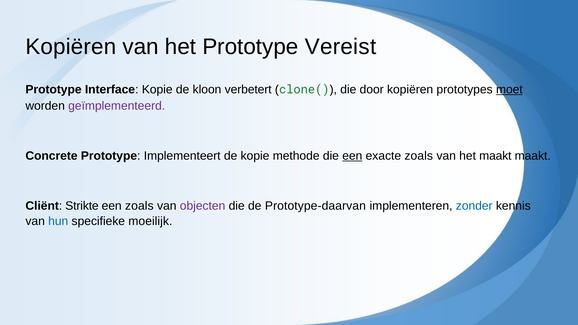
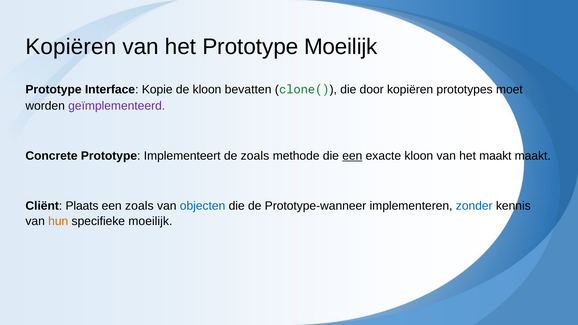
Prototype Vereist: Vereist -> Moeilijk
verbetert: verbetert -> bevatten
moet underline: present -> none
de kopie: kopie -> zoals
exacte zoals: zoals -> kloon
Strikte: Strikte -> Plaats
objecten colour: purple -> blue
Prototype-daarvan: Prototype-daarvan -> Prototype-wanneer
hun colour: blue -> orange
